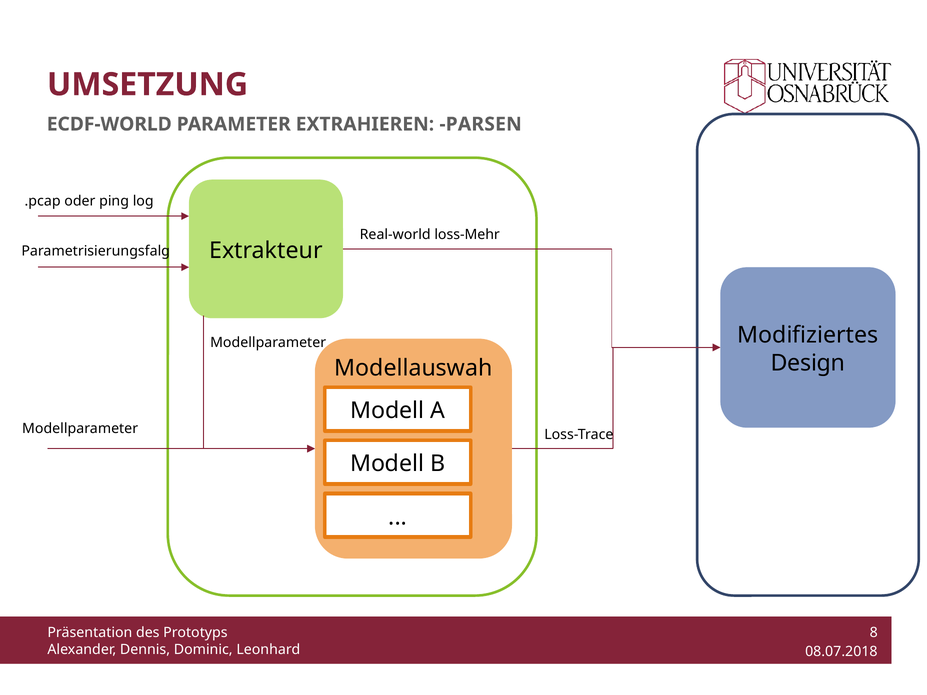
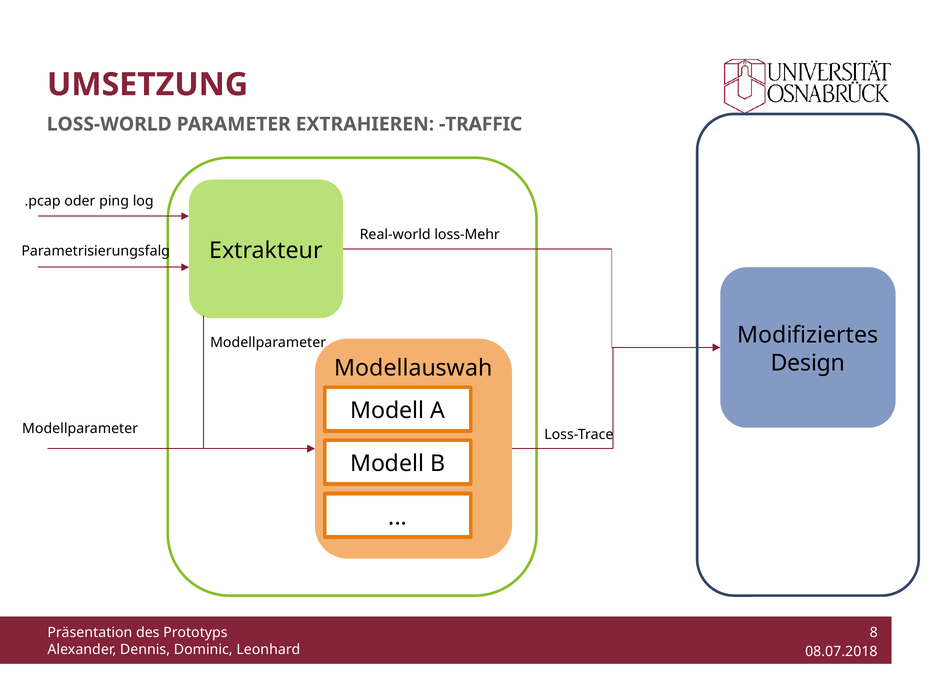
ECDF-WORLD: ECDF-WORLD -> LOSS-WORLD
PARSEN: PARSEN -> TRAFFIC
